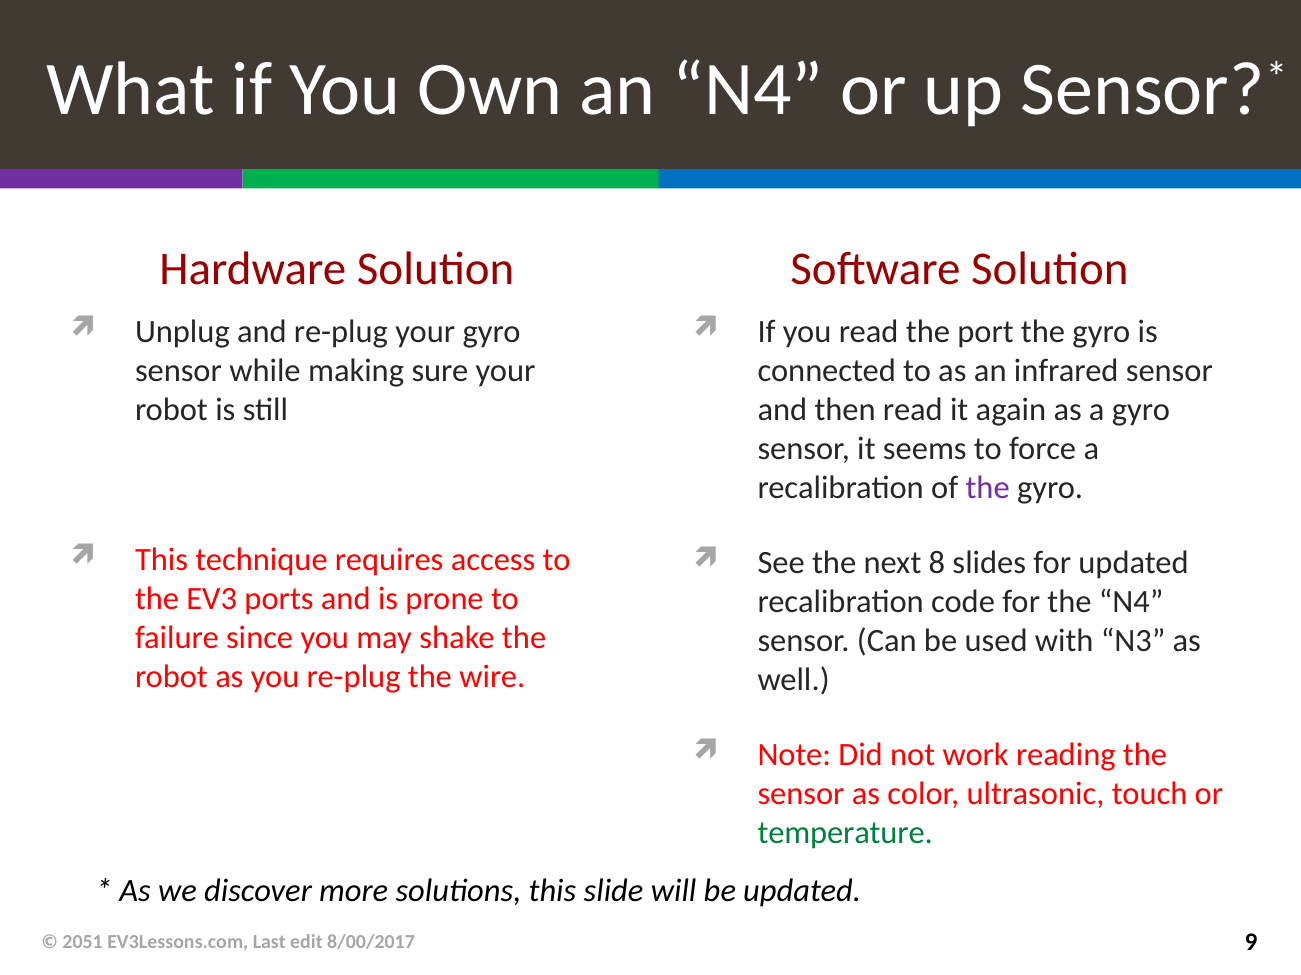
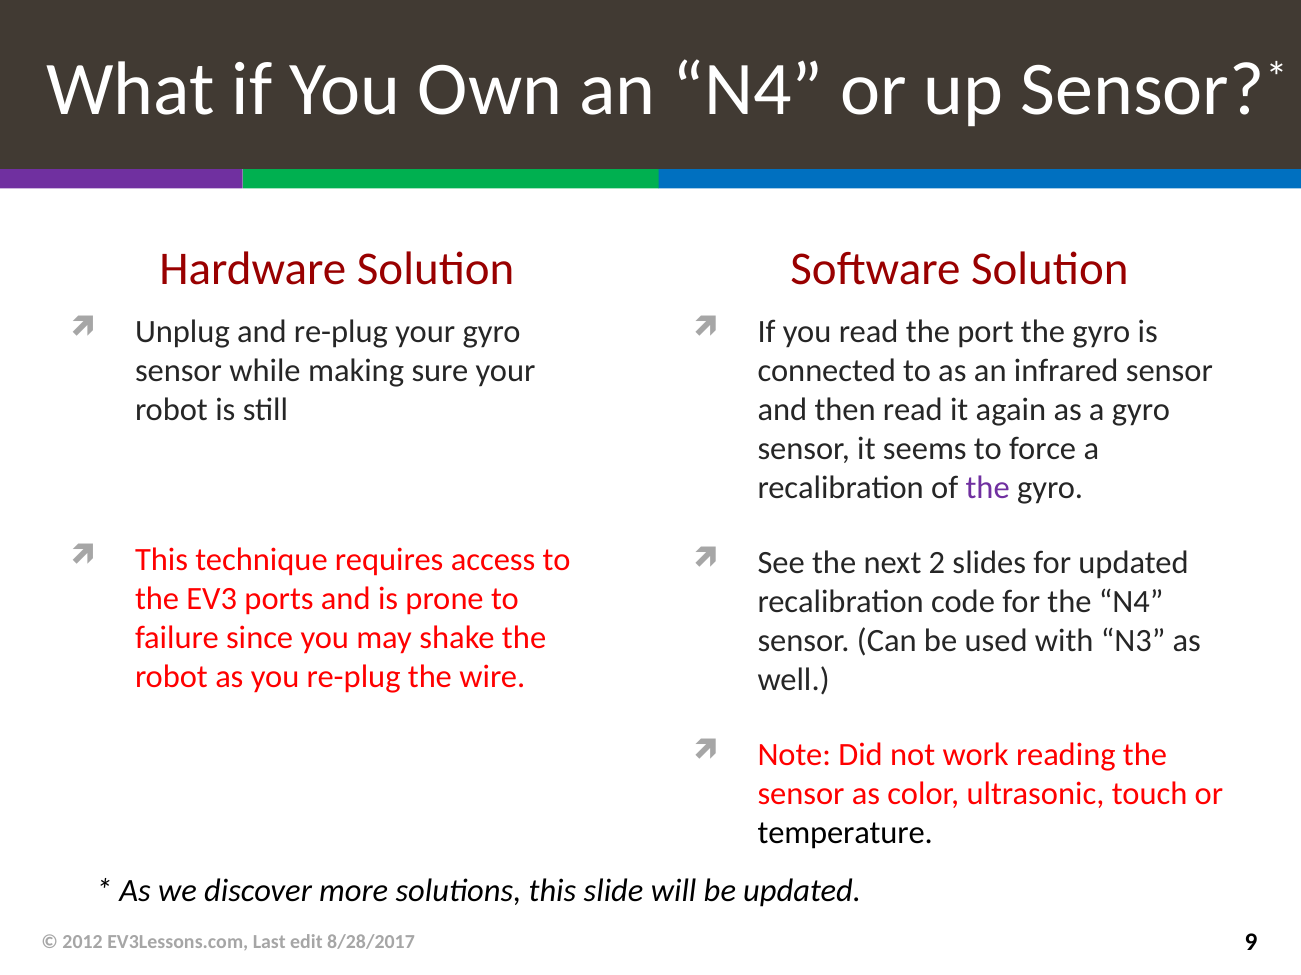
8: 8 -> 2
temperature colour: green -> black
2051: 2051 -> 2012
8/00/2017: 8/00/2017 -> 8/28/2017
